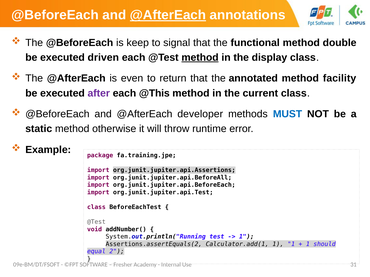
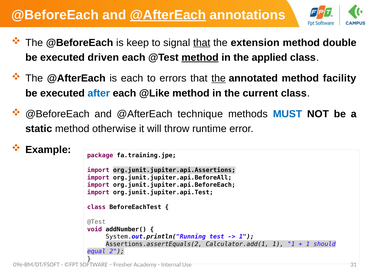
that at (202, 43) underline: none -> present
functional: functional -> extension
display: display -> applied
is even: even -> each
return: return -> errors
the at (219, 78) underline: none -> present
after colour: purple -> blue
@This: @This -> @Like
developer: developer -> technique
